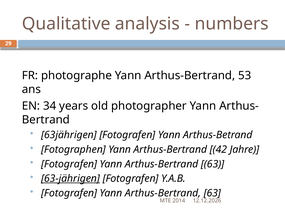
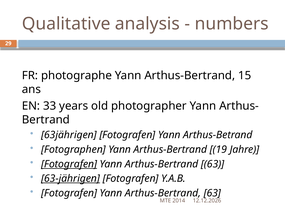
53: 53 -> 15
34: 34 -> 33
42: 42 -> 19
Fotografen at (69, 164) underline: none -> present
